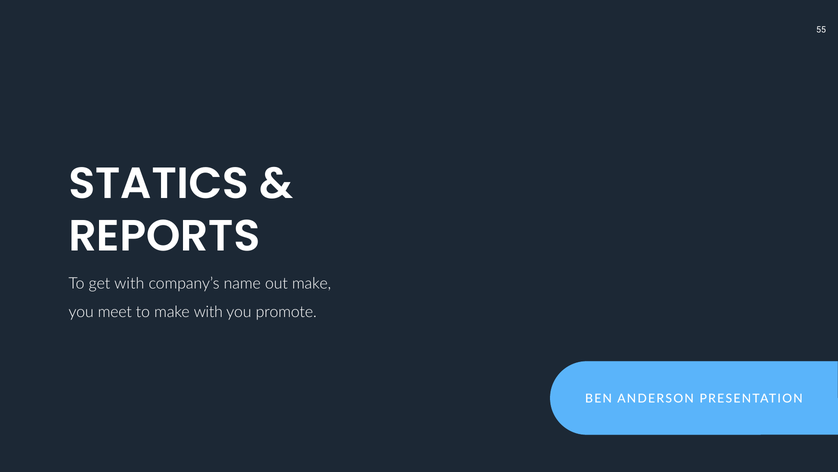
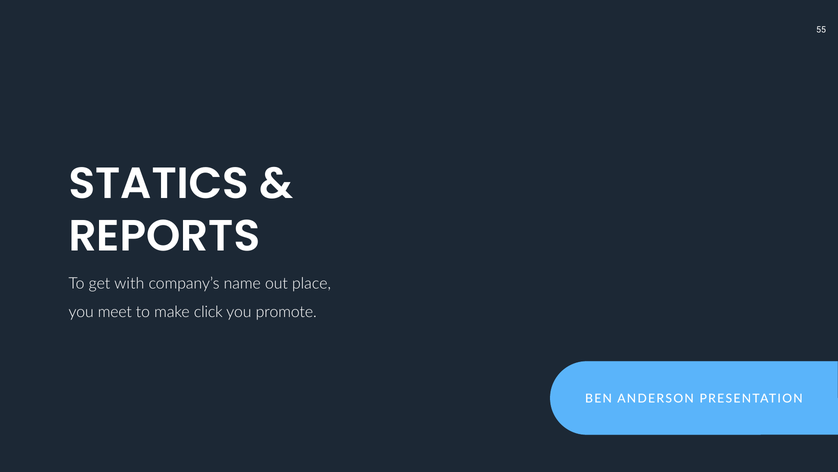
out make: make -> place
make with: with -> click
